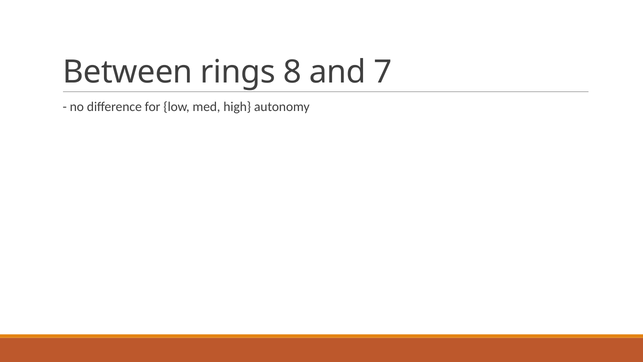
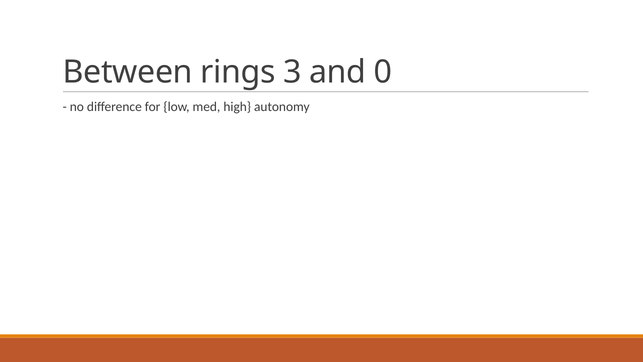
8: 8 -> 3
7: 7 -> 0
